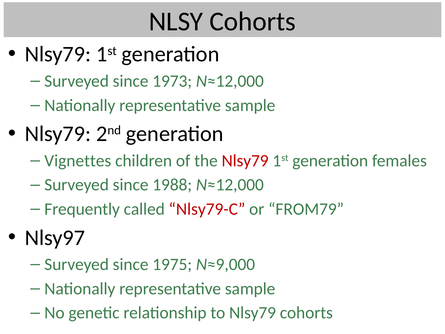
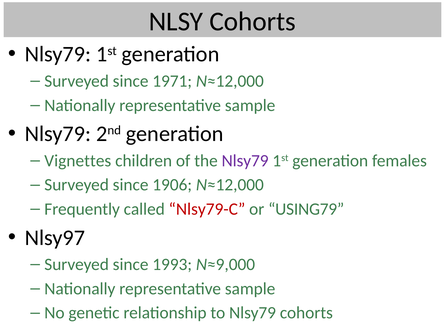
1973: 1973 -> 1971
Nlsy79 at (245, 161) colour: red -> purple
1988: 1988 -> 1906
FROM79: FROM79 -> USING79
1975: 1975 -> 1993
